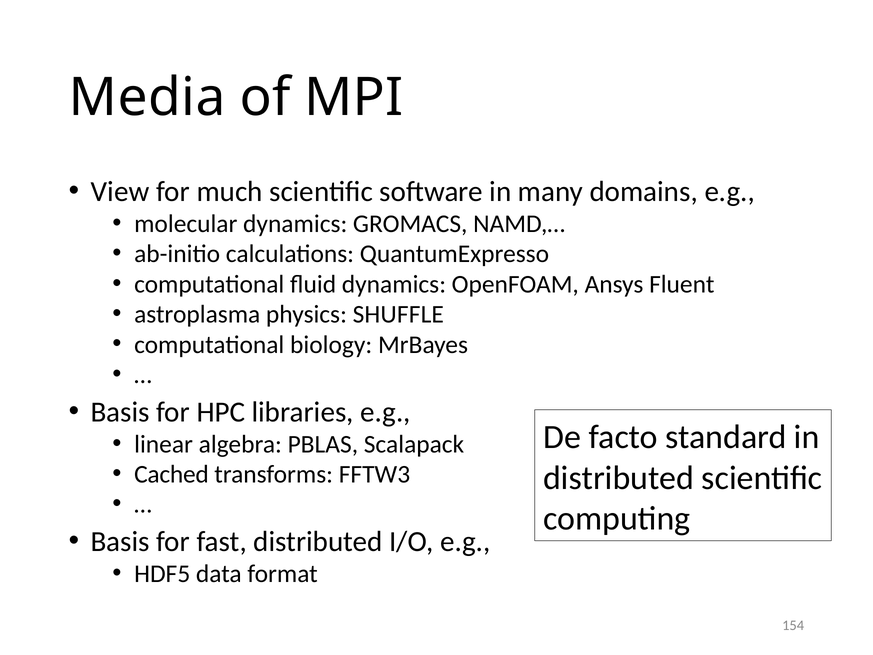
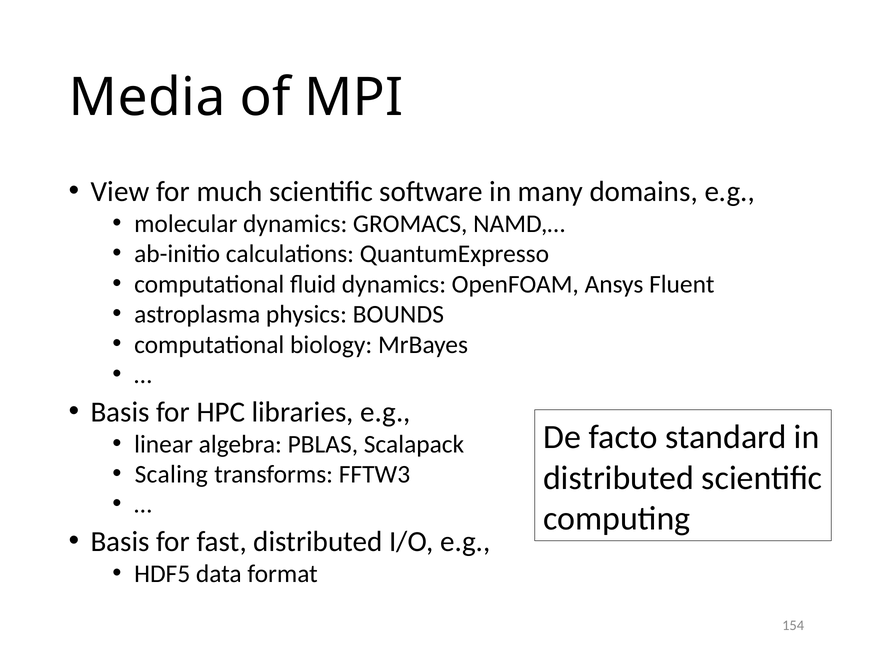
SHUFFLE: SHUFFLE -> BOUNDS
Cached: Cached -> Scaling
